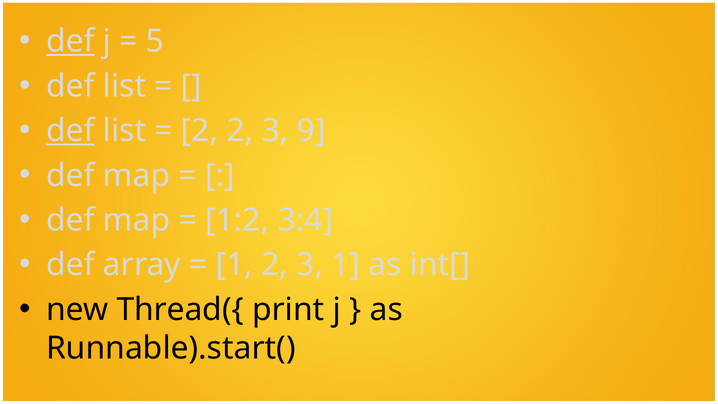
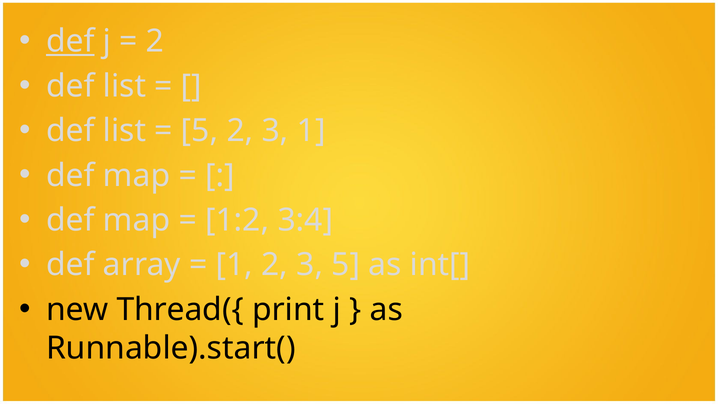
5 at (155, 41): 5 -> 2
def at (70, 131) underline: present -> none
2 at (200, 131): 2 -> 5
3 9: 9 -> 1
3 1: 1 -> 5
